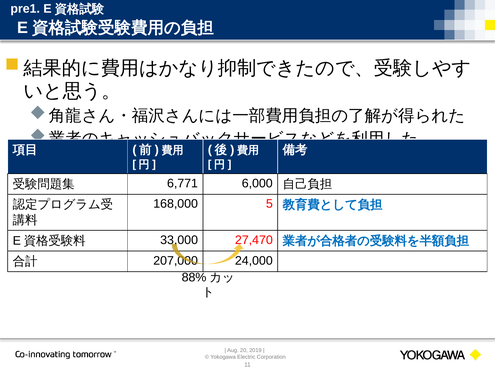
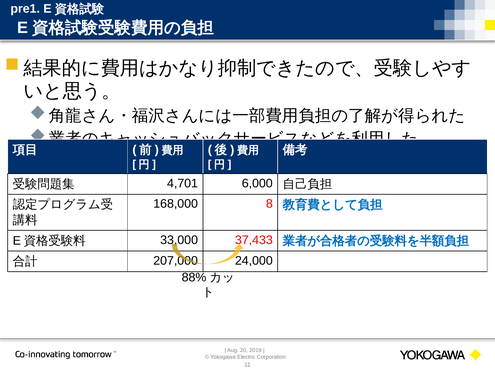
6,771: 6,771 -> 4,701
5: 5 -> 8
27,470: 27,470 -> 37,433
